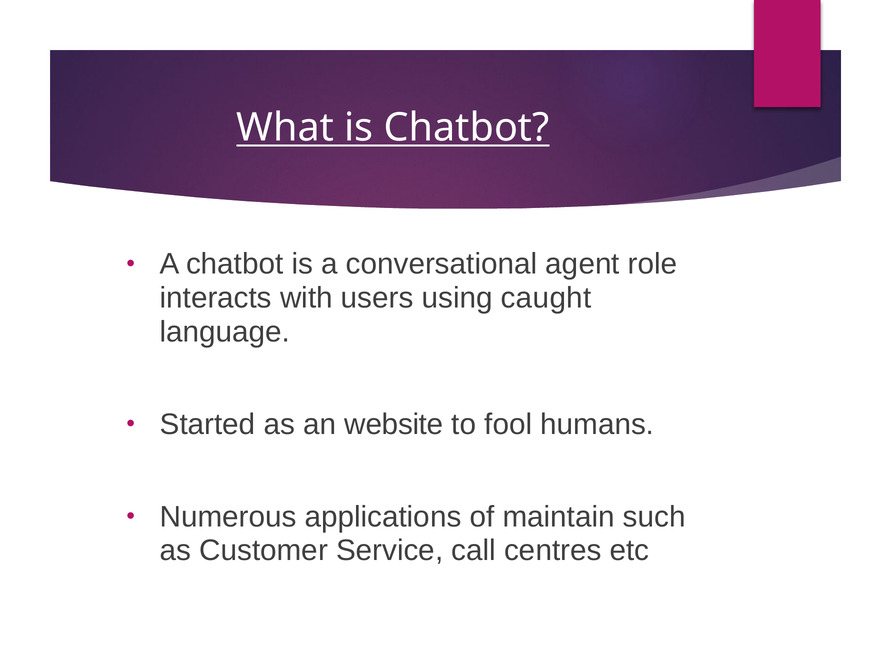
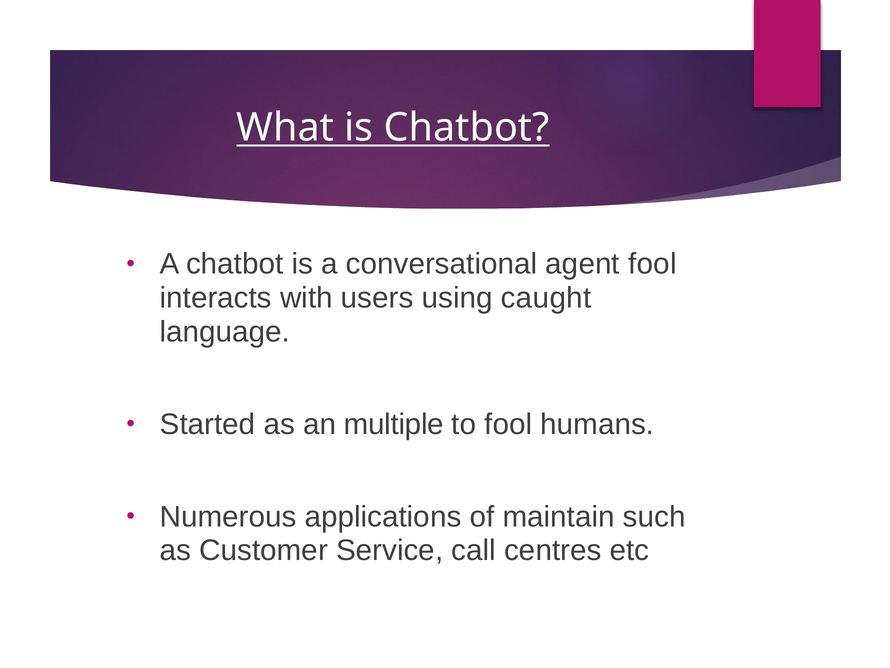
agent role: role -> fool
website: website -> multiple
